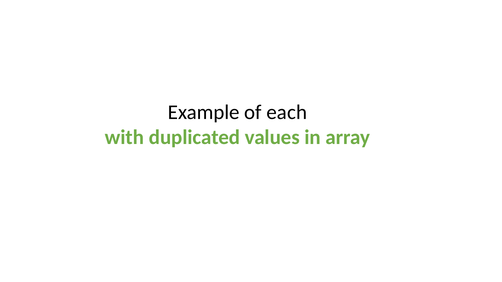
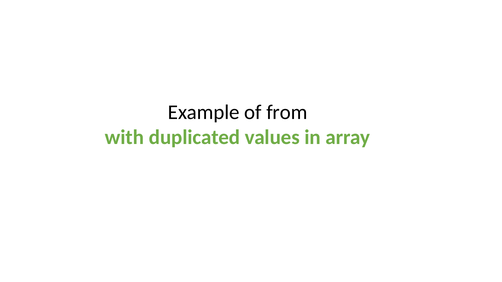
each: each -> from
